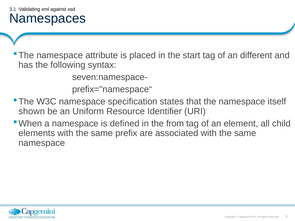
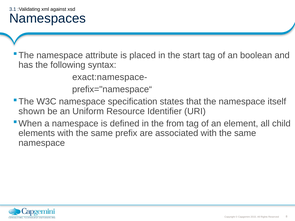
different: different -> boolean
seven:namespace-: seven:namespace- -> exact:namespace-
